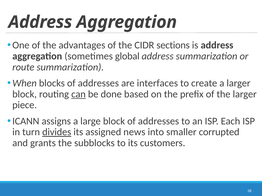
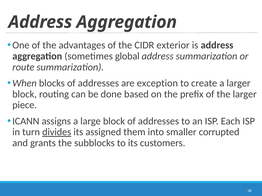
sections: sections -> exterior
interfaces: interfaces -> exception
can underline: present -> none
news: news -> them
